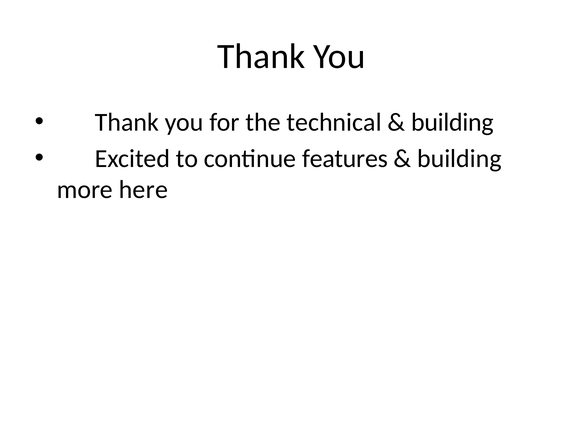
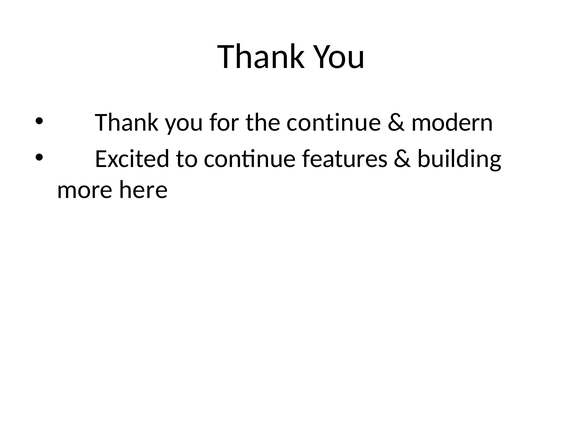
the technical: technical -> continue
building at (452, 122): building -> modern
